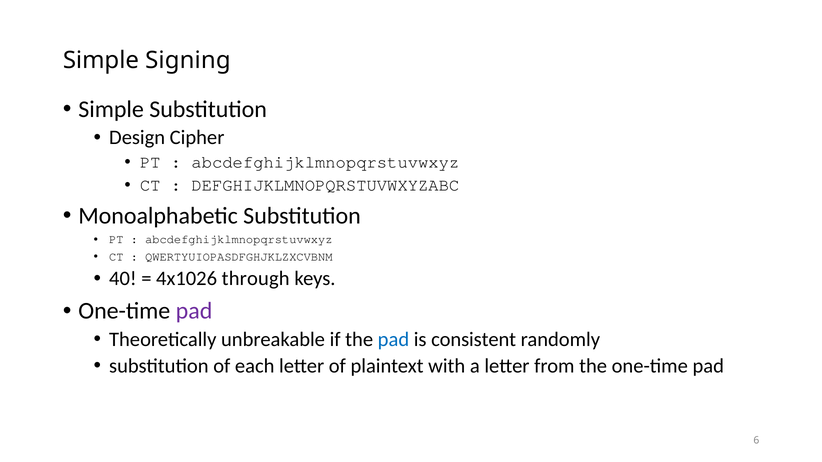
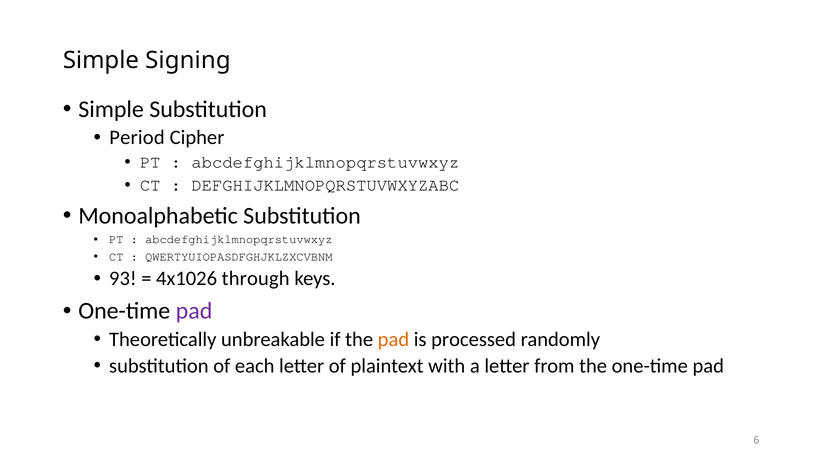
Design: Design -> Period
40: 40 -> 93
pad at (393, 340) colour: blue -> orange
consistent: consistent -> processed
